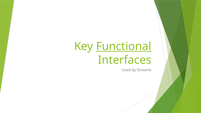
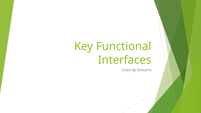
Functional underline: present -> none
